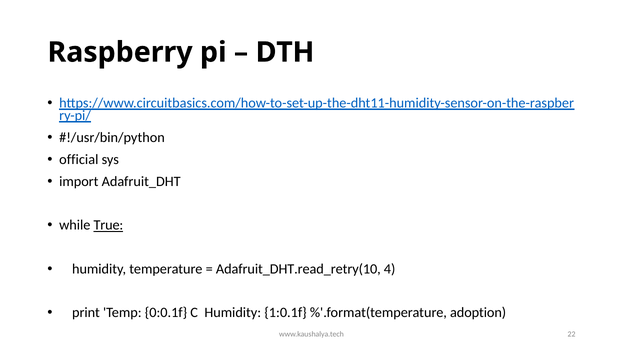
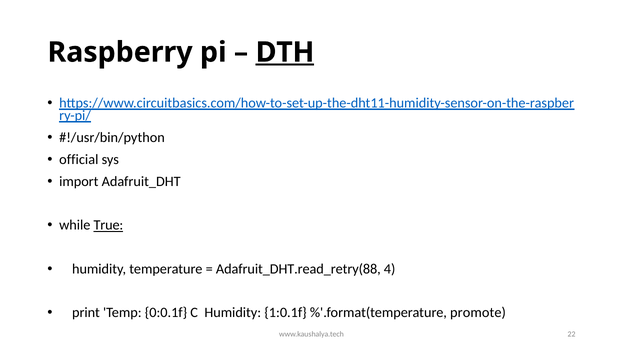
DTH underline: none -> present
Adafruit_DHT.read_retry(10: Adafruit_DHT.read_retry(10 -> Adafruit_DHT.read_retry(88
adoption: adoption -> promote
